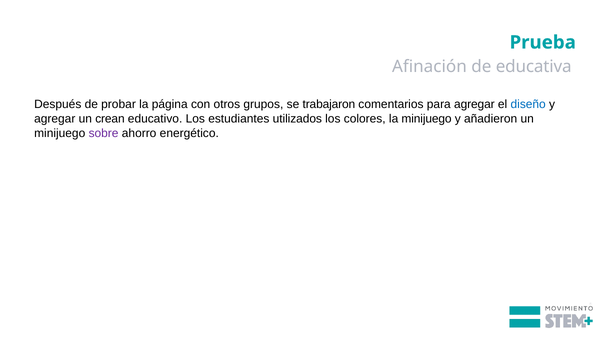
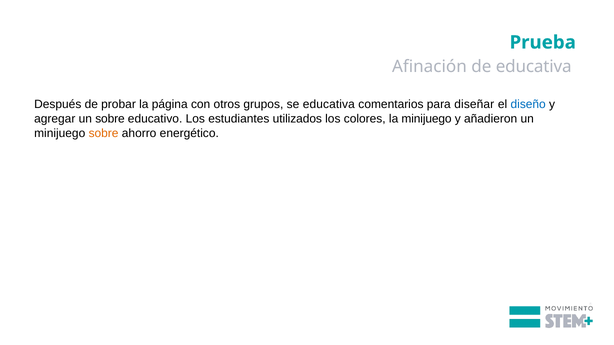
se trabajaron: trabajaron -> educativa
para agregar: agregar -> diseñar
un crean: crean -> sobre
sobre at (104, 133) colour: purple -> orange
